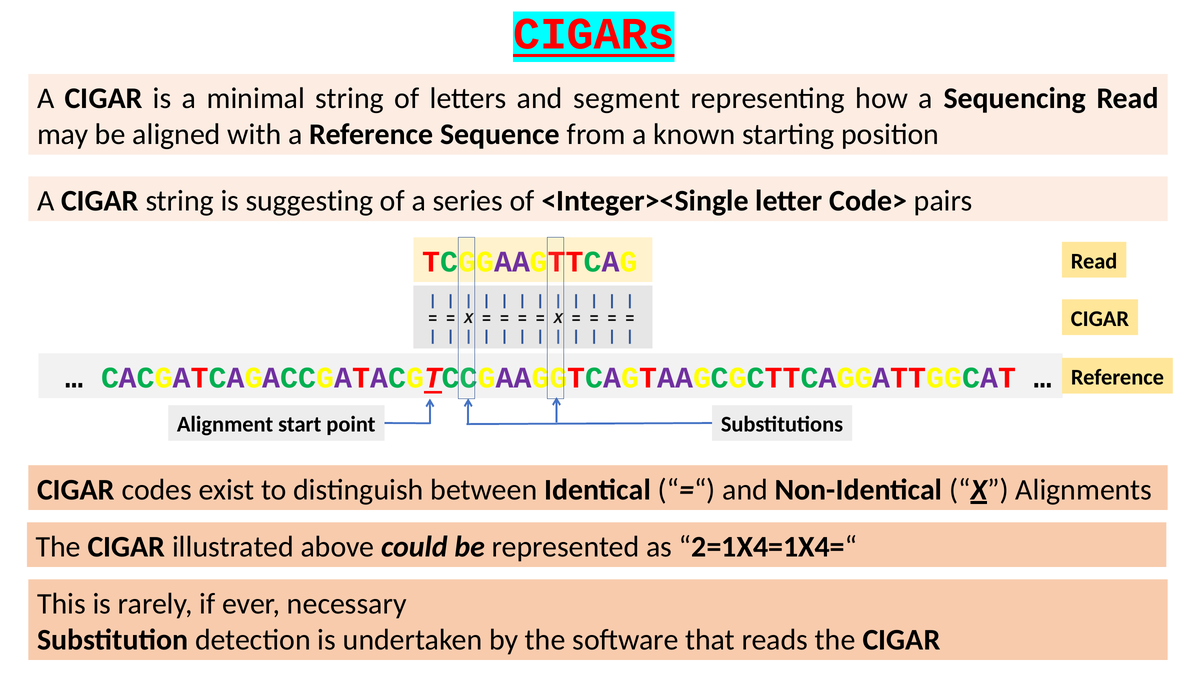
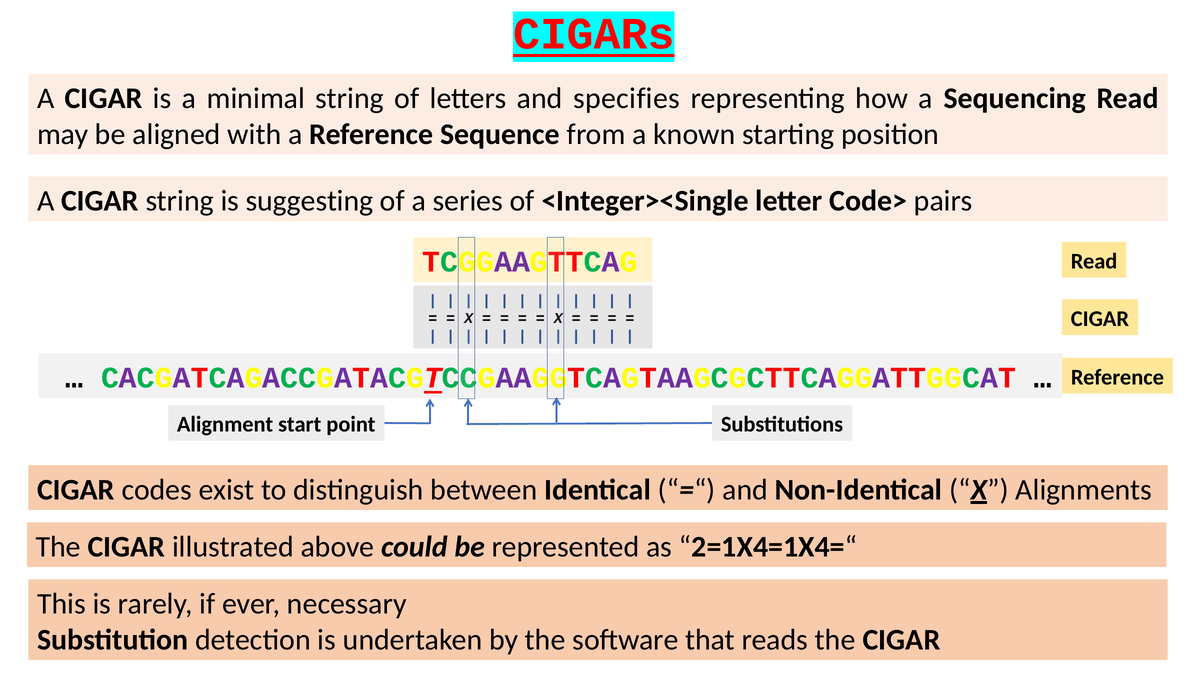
segment: segment -> specifies
